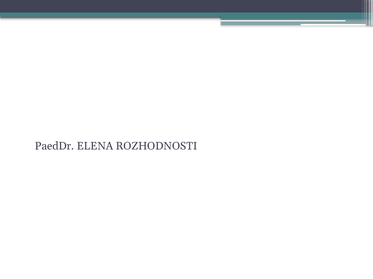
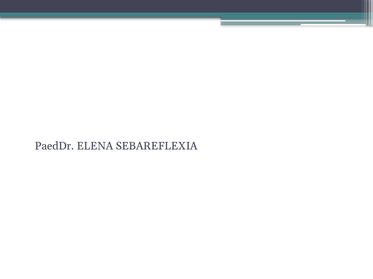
ROZHODNOSTI: ROZHODNOSTI -> SEBAREFLEXIA
